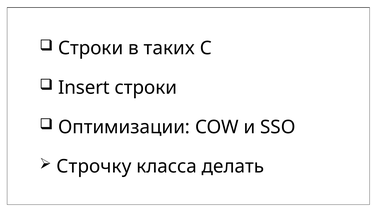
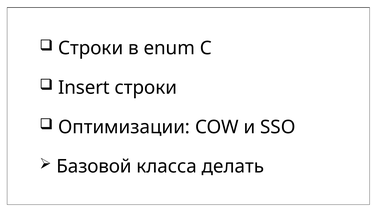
таких: таких -> enum
Строчку: Строчку -> Базовой
